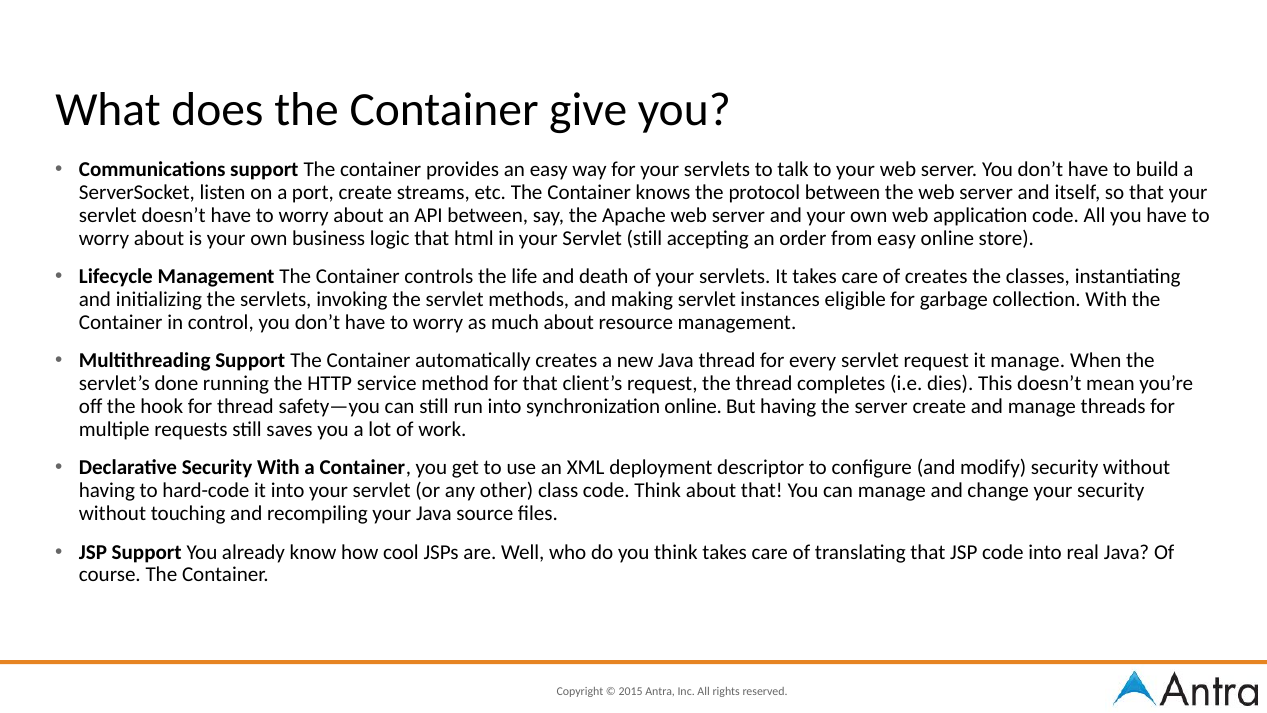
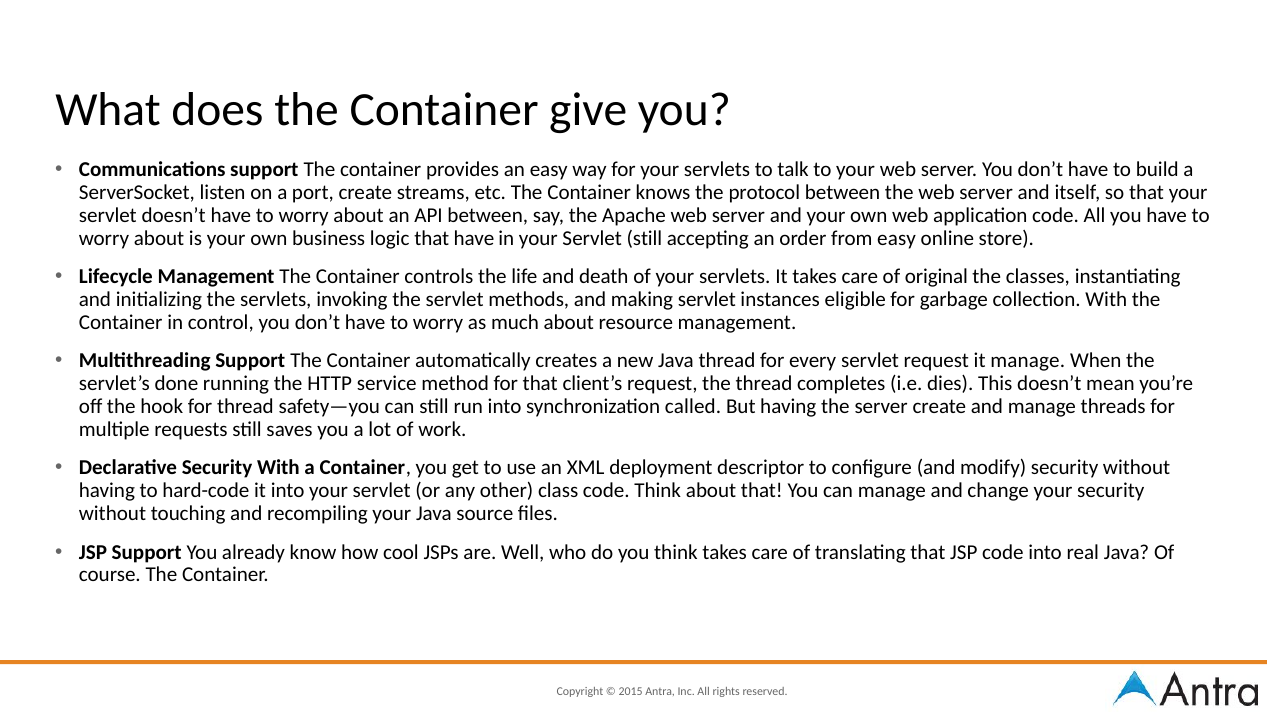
that html: html -> have
of creates: creates -> original
synchronization online: online -> called
